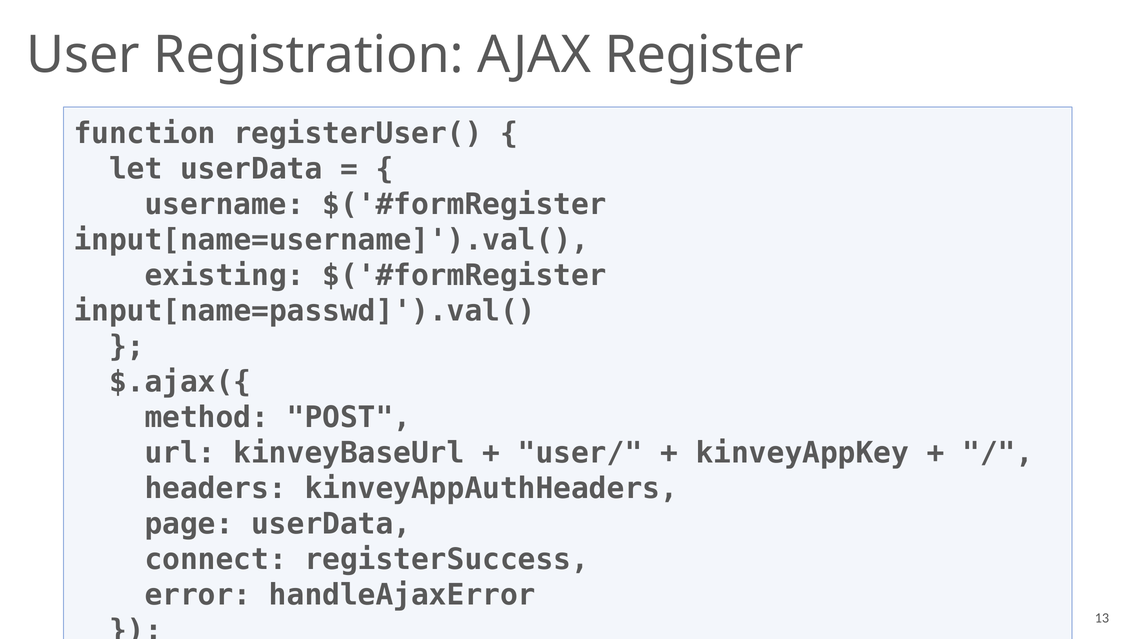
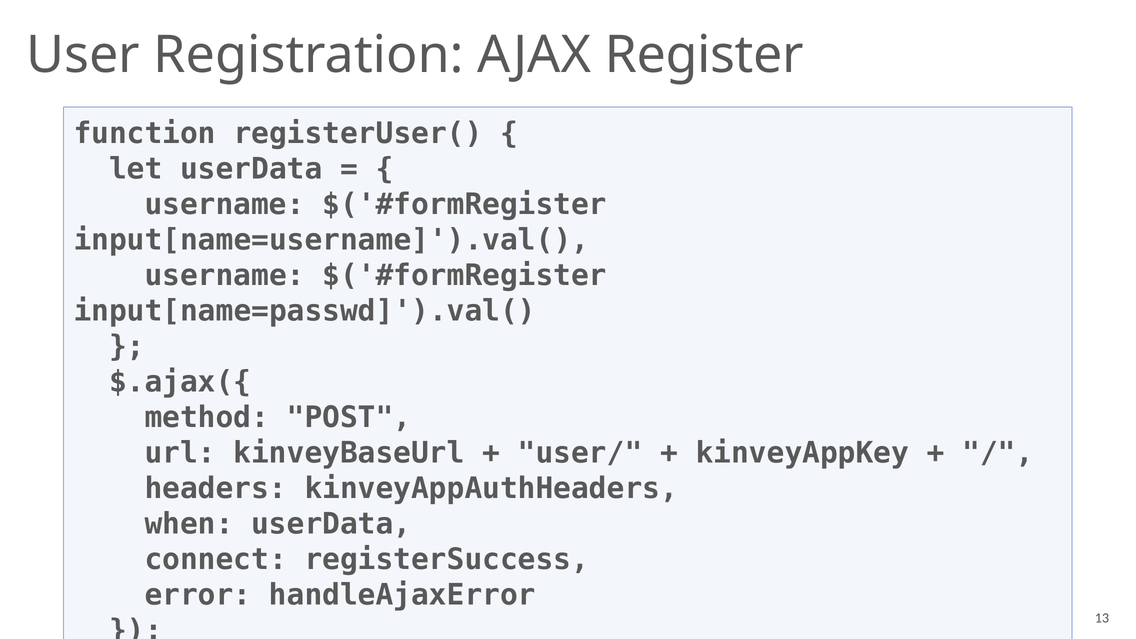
existing at (225, 276): existing -> username
page: page -> when
